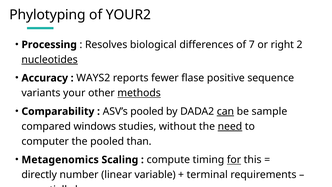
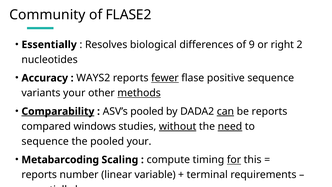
Phylotyping: Phylotyping -> Community
YOUR2: YOUR2 -> FLASE2
Processing at (49, 45): Processing -> Essentially
7: 7 -> 9
nucleotides underline: present -> none
fewer underline: none -> present
Comparability underline: none -> present
be sample: sample -> reports
without underline: none -> present
computer at (45, 141): computer -> sequence
pooled than: than -> your
Metagenomics: Metagenomics -> Metabarcoding
directly at (39, 175): directly -> reports
